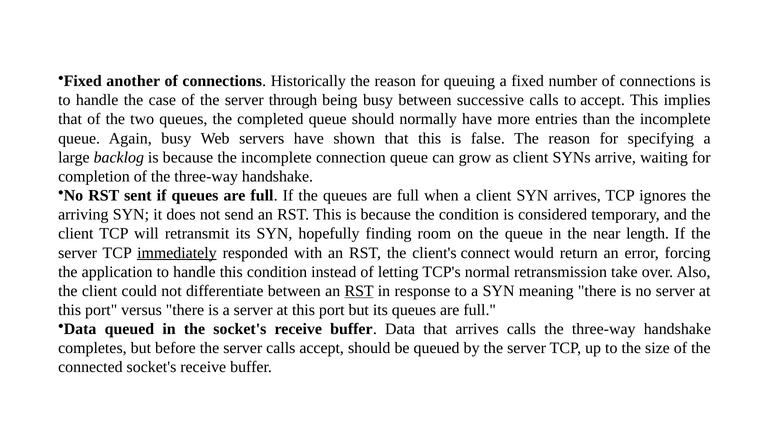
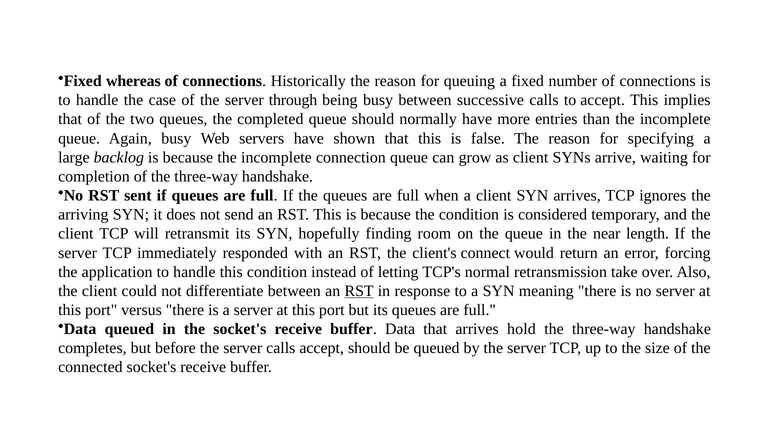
another: another -> whereas
immediately underline: present -> none
arrives calls: calls -> hold
